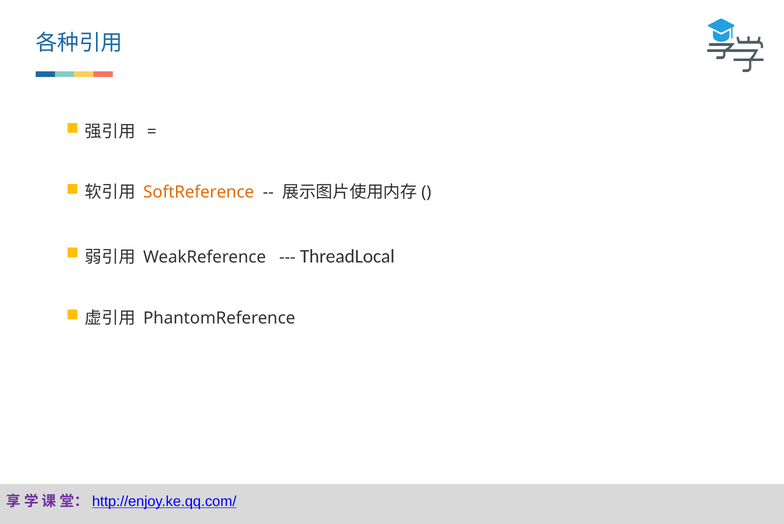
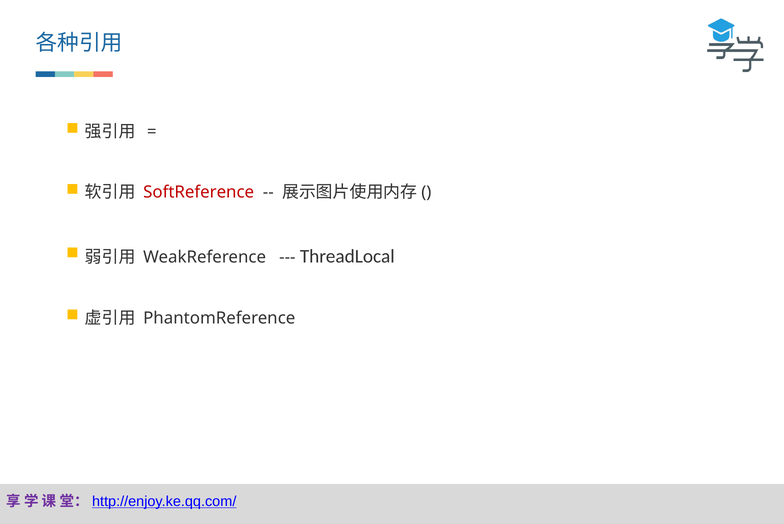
SoftReference colour: orange -> red
